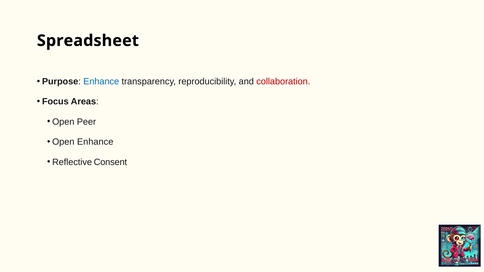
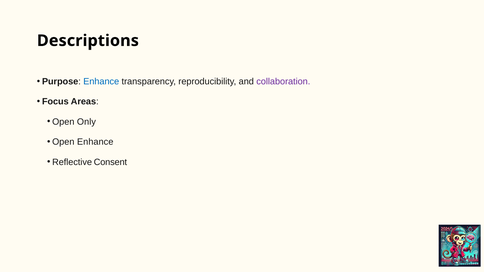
Spreadsheet: Spreadsheet -> Descriptions
collaboration colour: red -> purple
Peer: Peer -> Only
